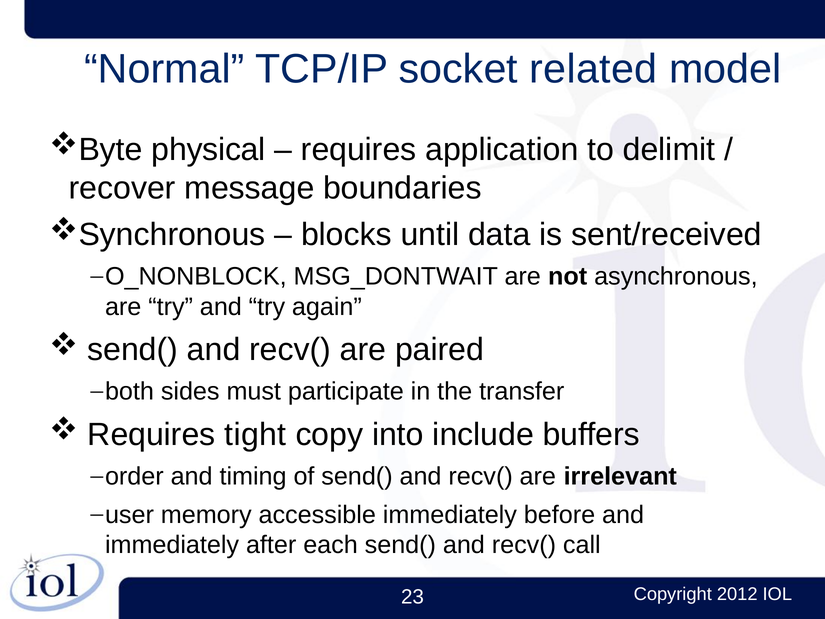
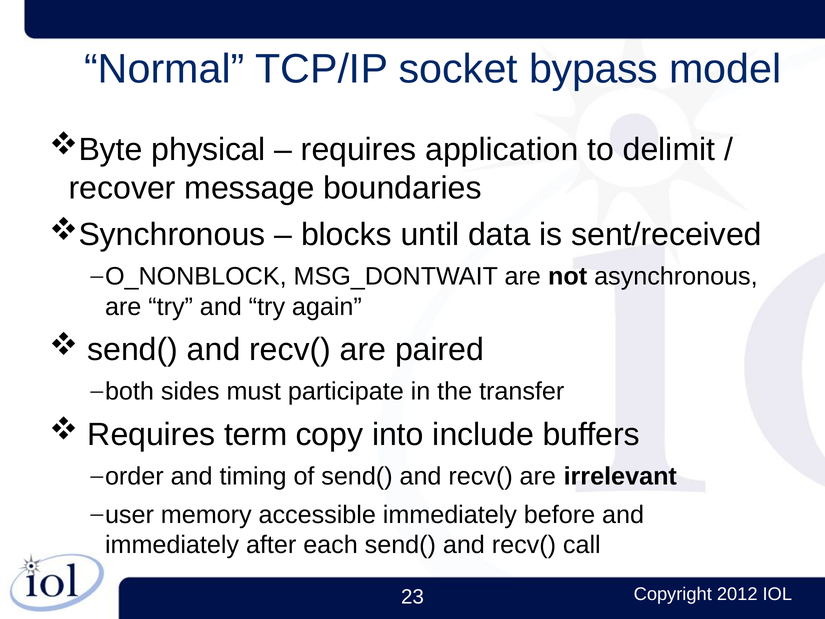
related: related -> bypass
tight: tight -> term
